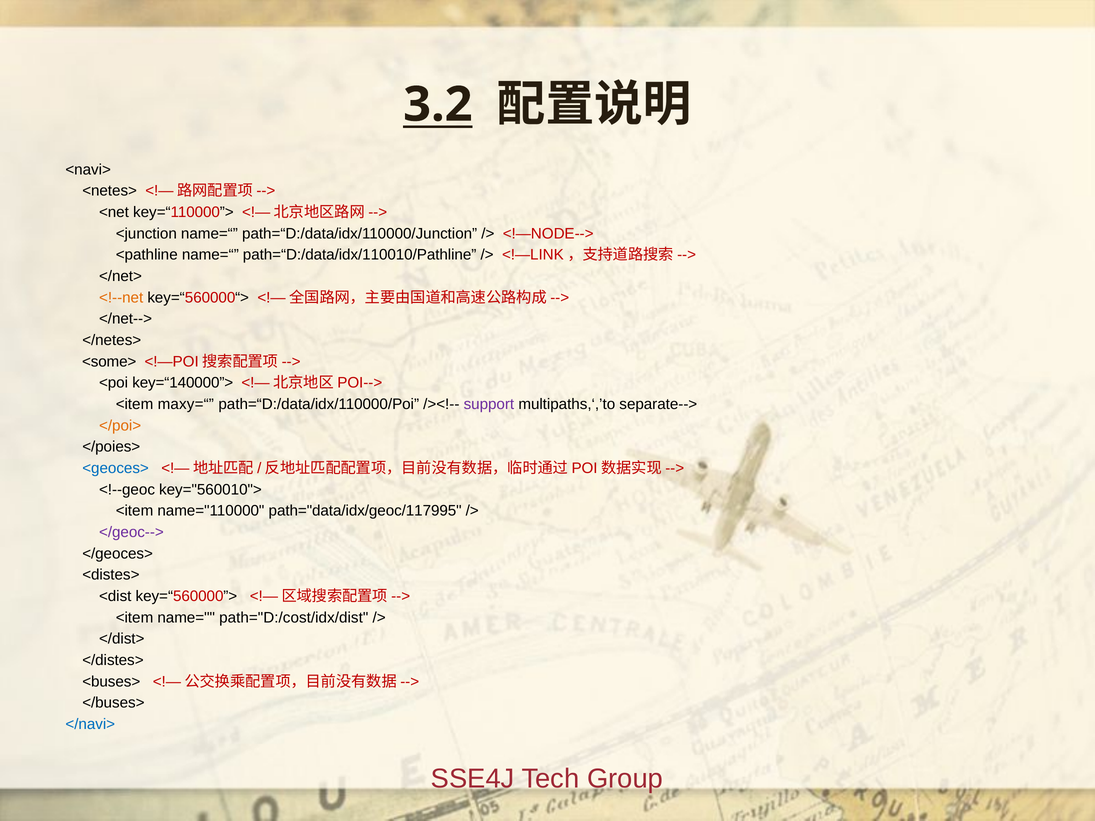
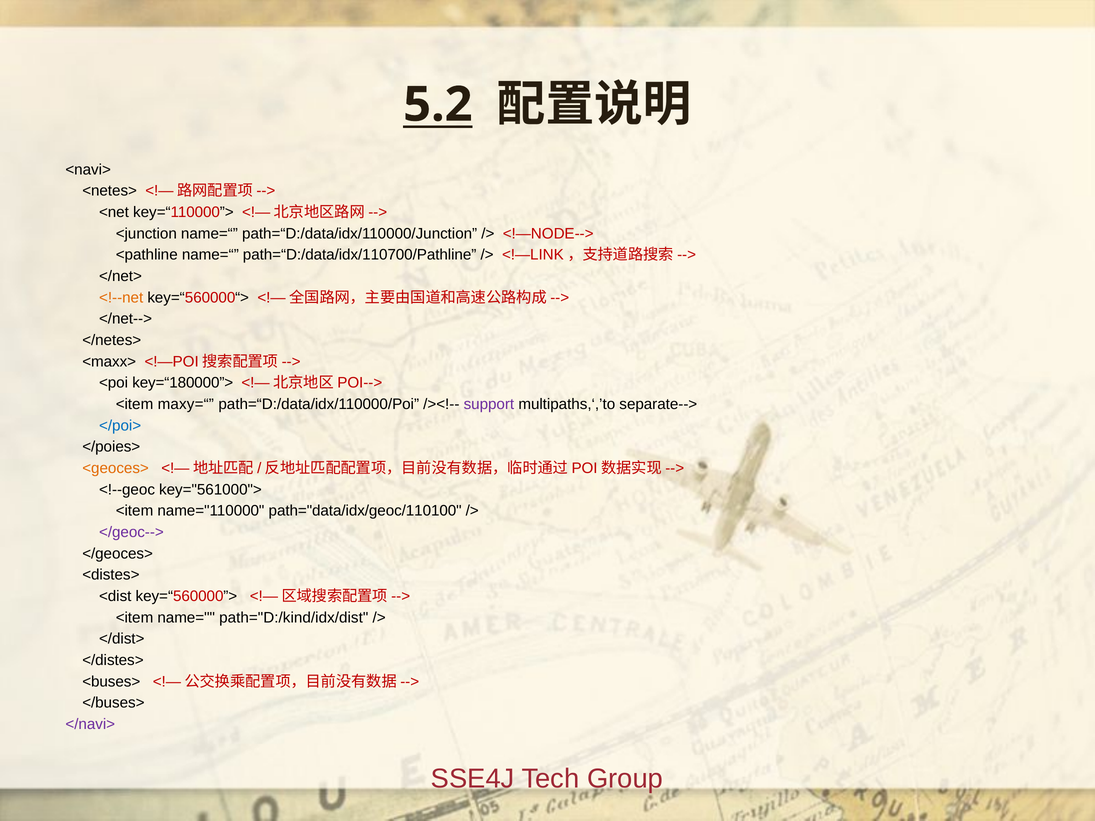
3.2: 3.2 -> 5.2
path=“D:/data/idx/110010/Pathline: path=“D:/data/idx/110010/Pathline -> path=“D:/data/idx/110700/Pathline
<some>: <some> -> <maxx>
key=“140000”>: key=“140000”> -> key=“180000”>
</poi> colour: orange -> blue
<geoces> colour: blue -> orange
key="560010">: key="560010"> -> key="561000">
path="data/idx/geoc/117995: path="data/idx/geoc/117995 -> path="data/idx/geoc/110100
path="D:/cost/idx/dist: path="D:/cost/idx/dist -> path="D:/kind/idx/dist
</navi> colour: blue -> purple
